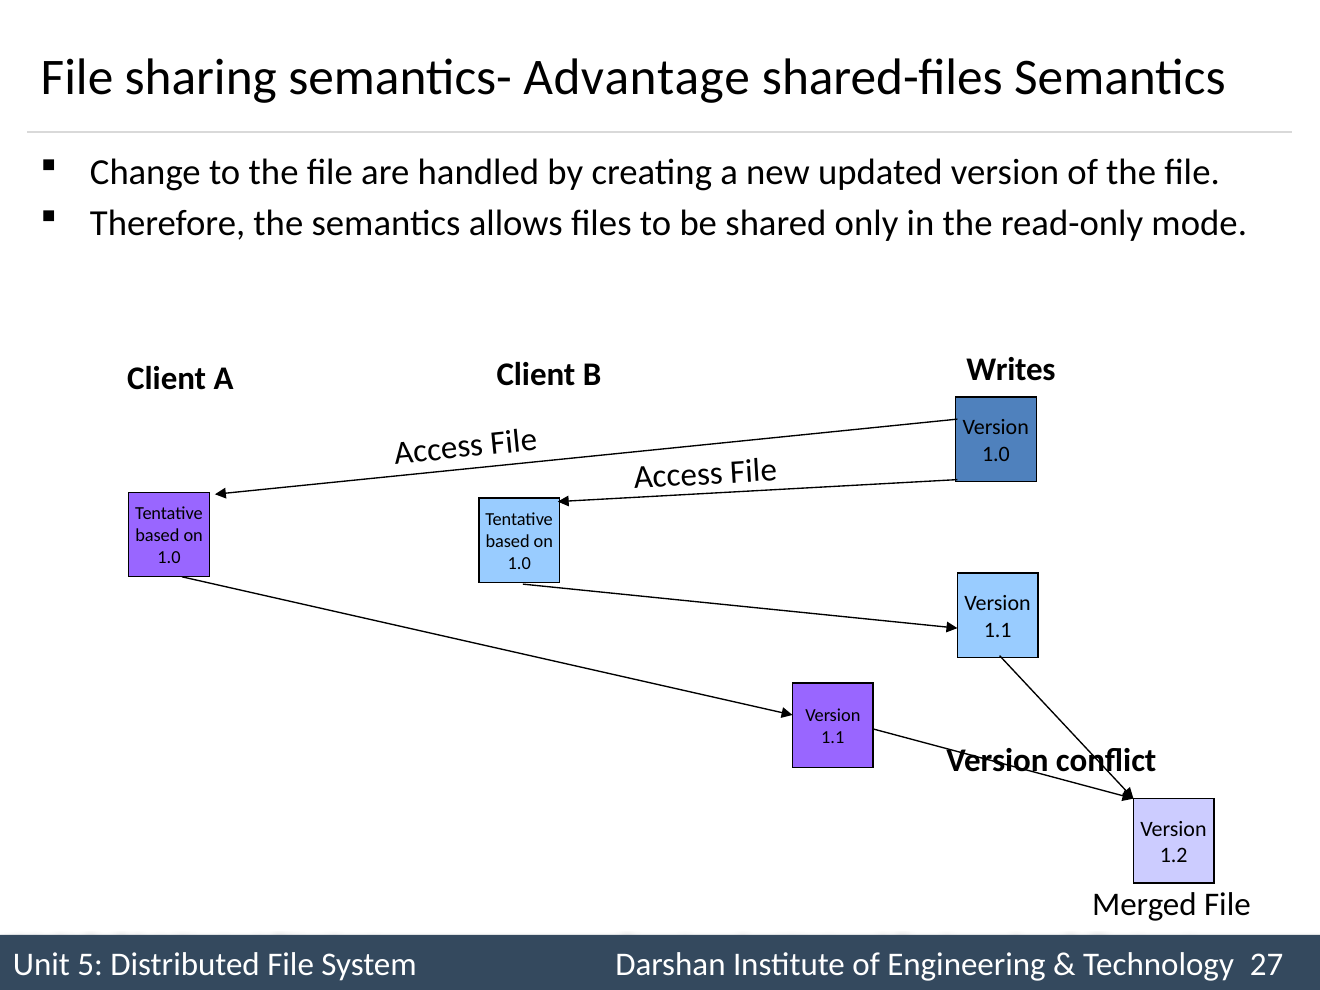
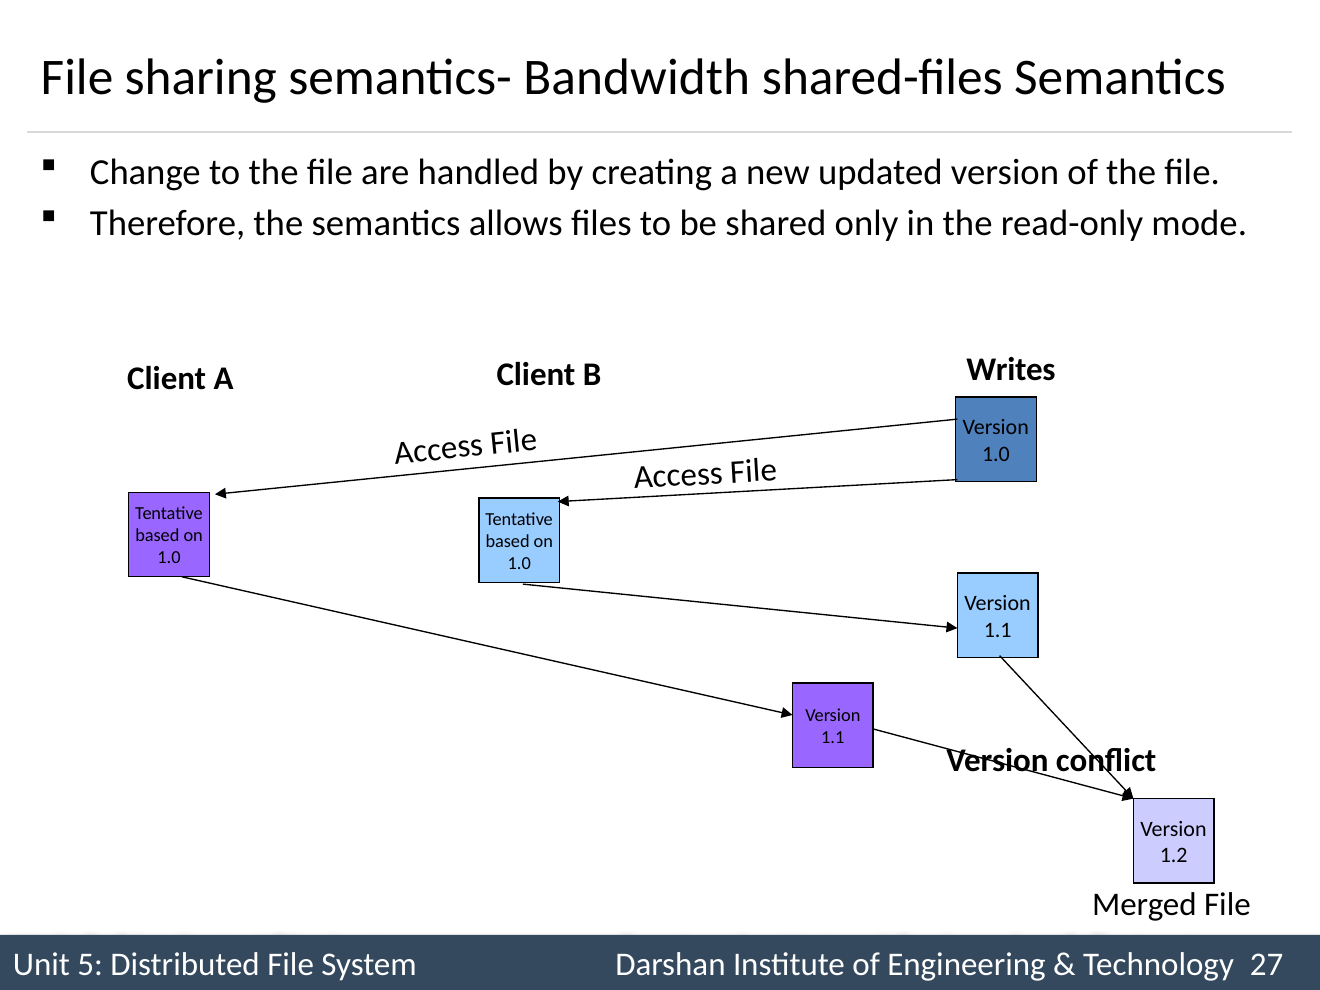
Advantage: Advantage -> Bandwidth
